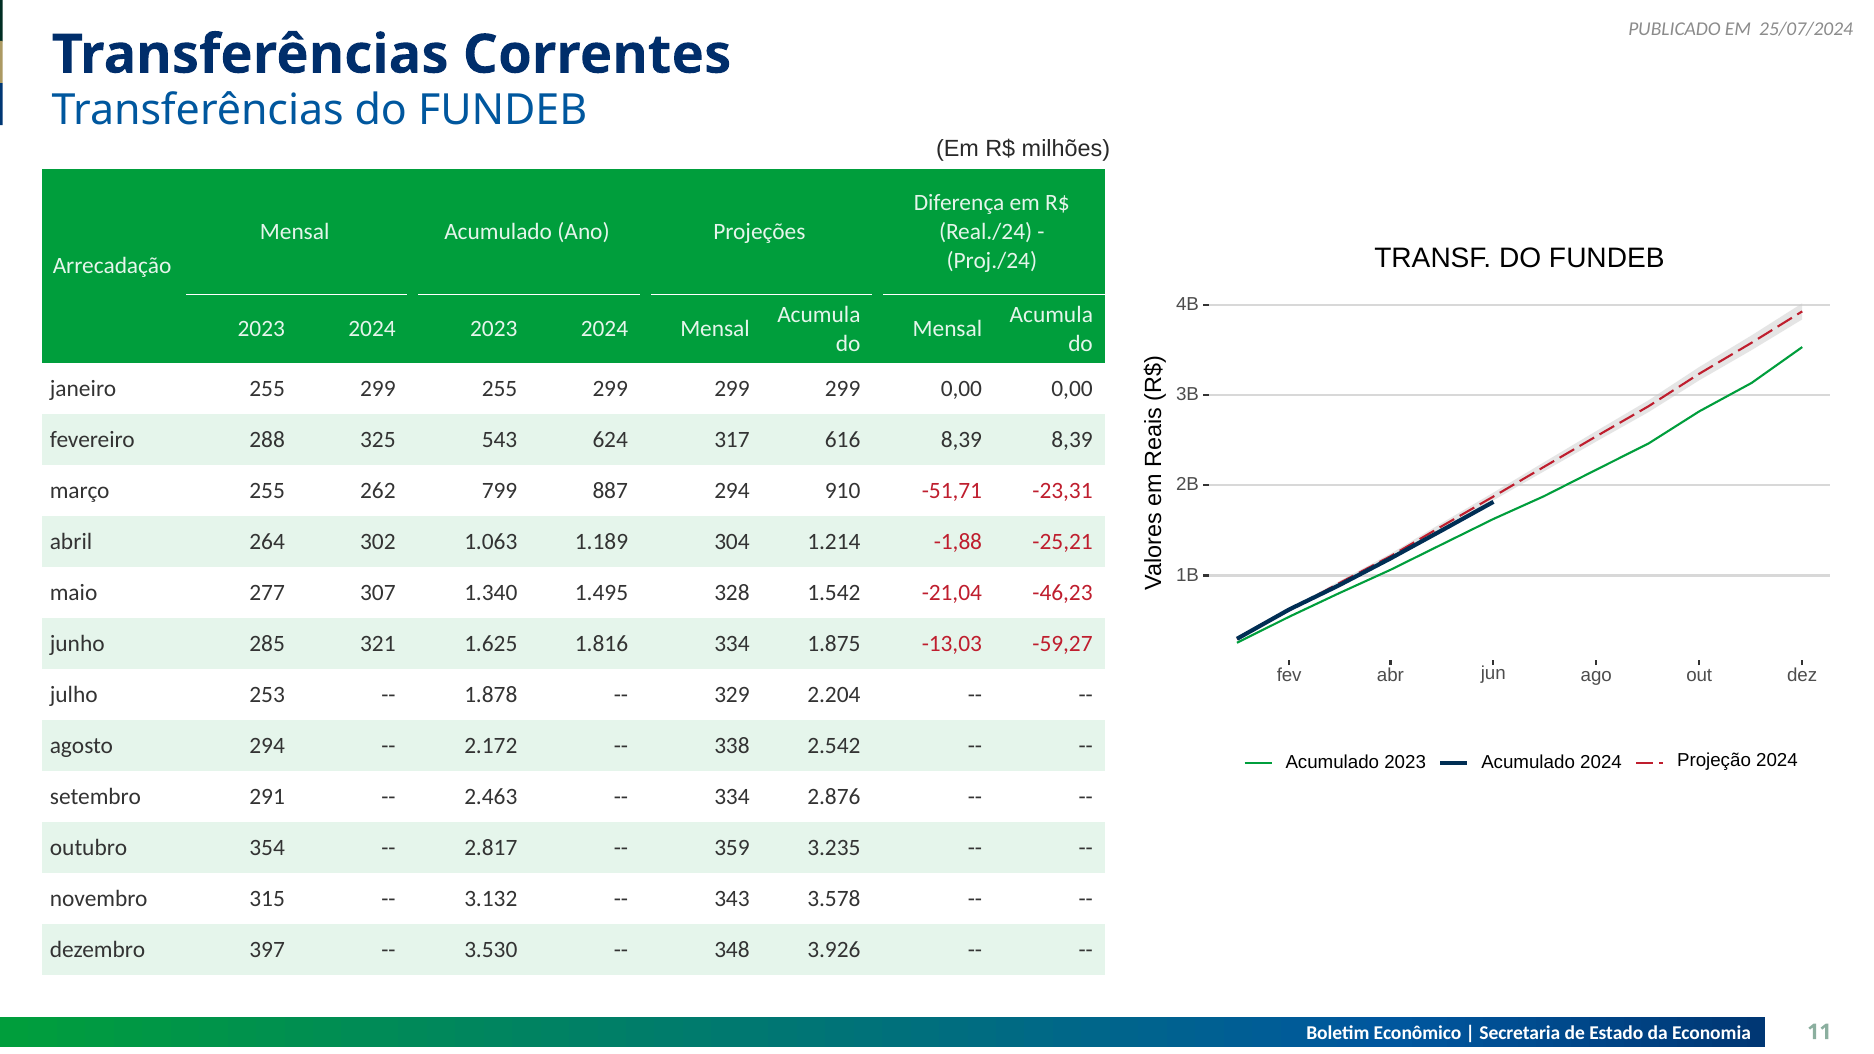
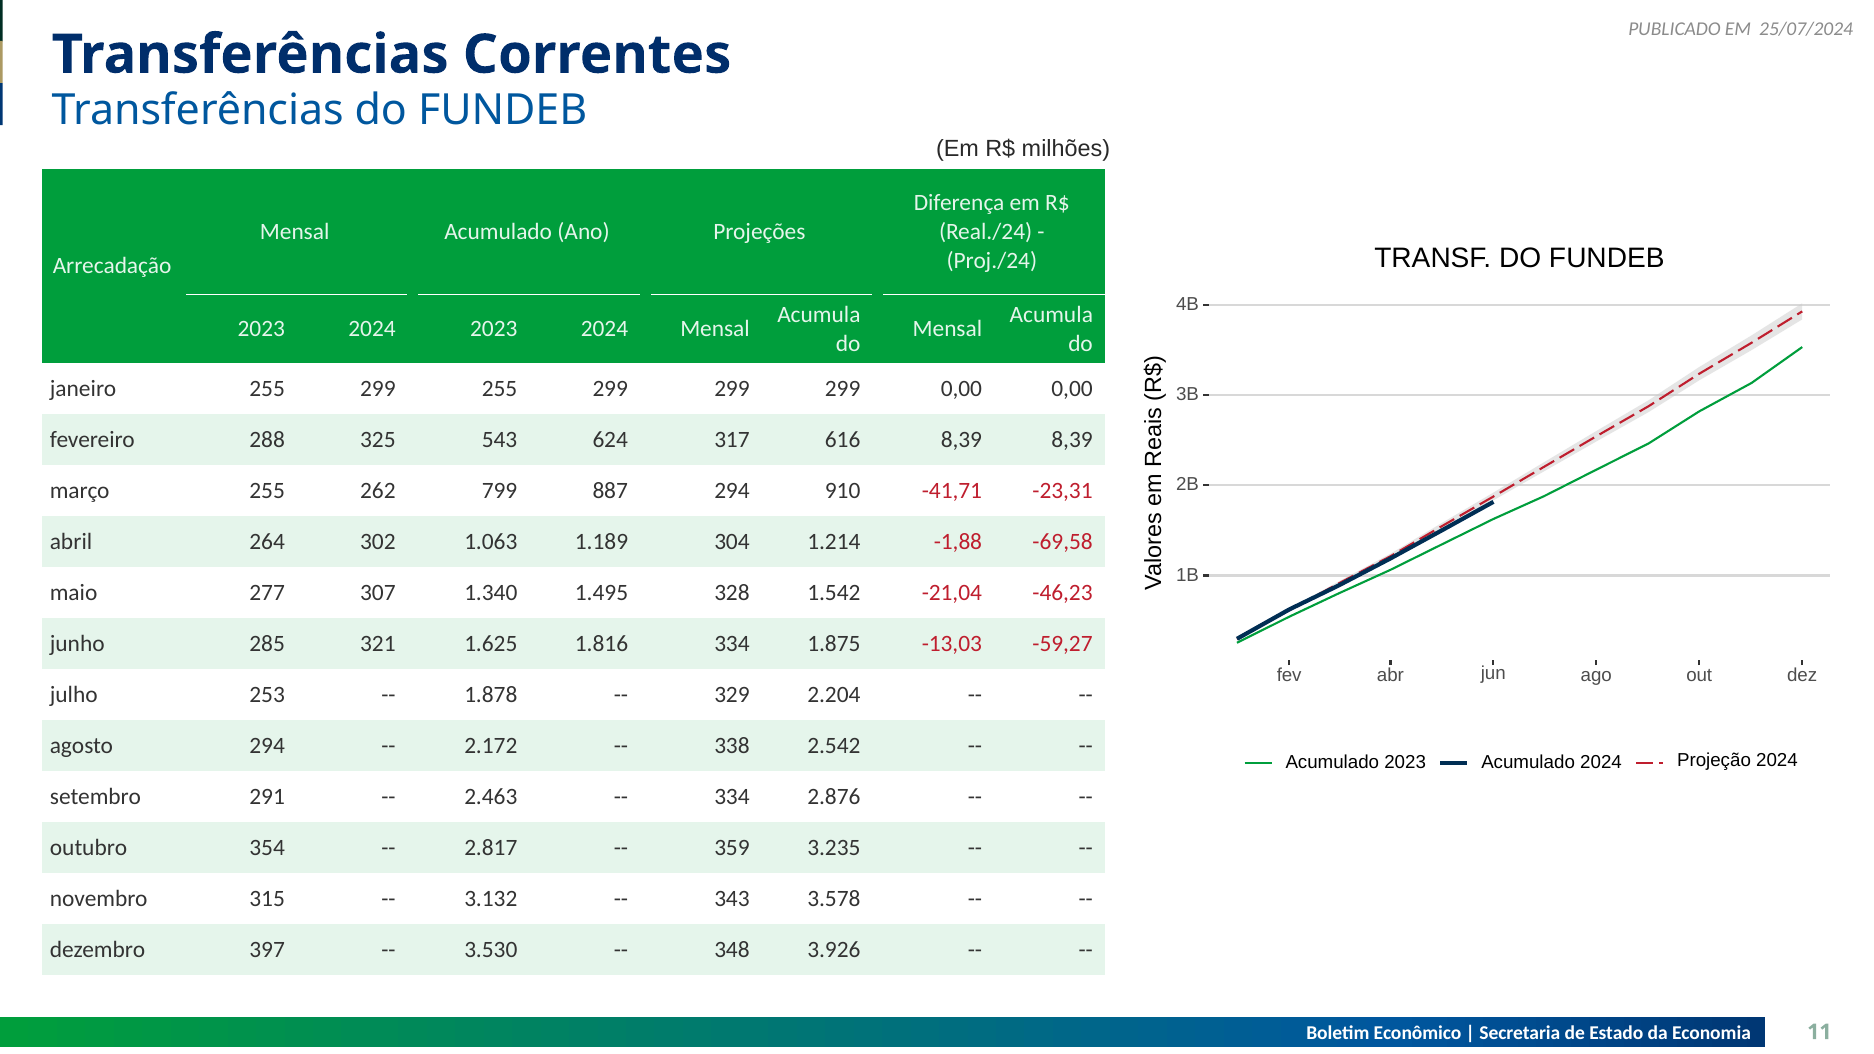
-51,71: -51,71 -> -41,71
-25,21: -25,21 -> -69,58
